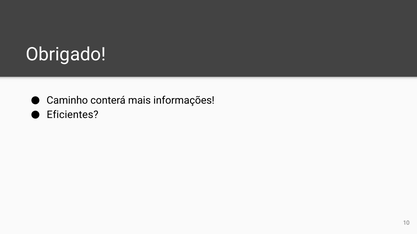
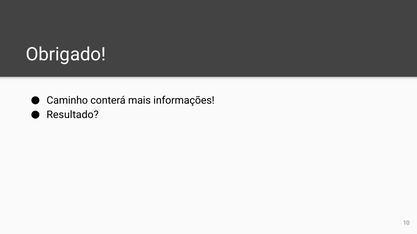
Eficientes: Eficientes -> Resultado
